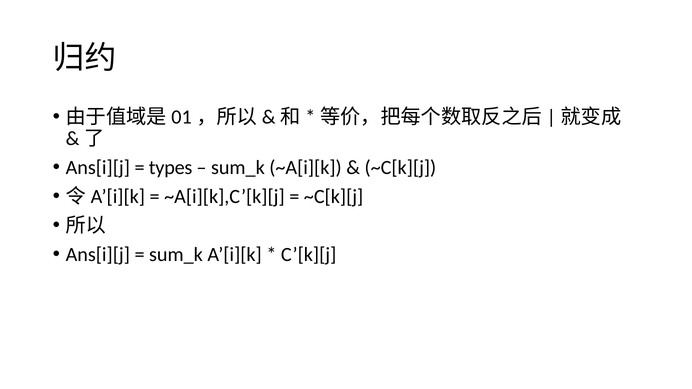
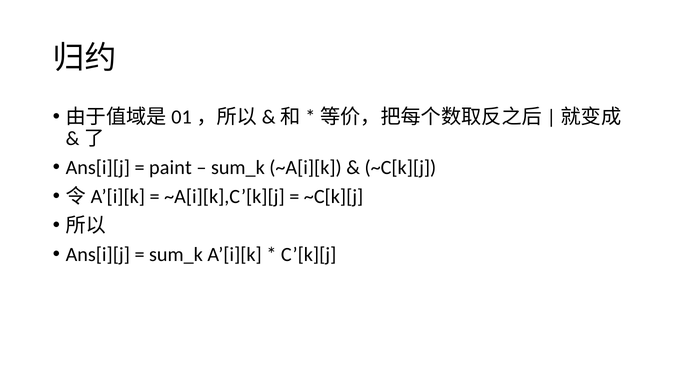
types: types -> paint
